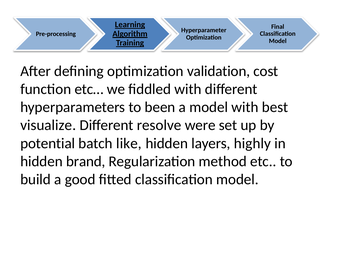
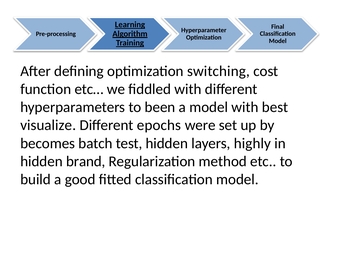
validation: validation -> switching
resolve: resolve -> epochs
potential: potential -> becomes
like: like -> test
